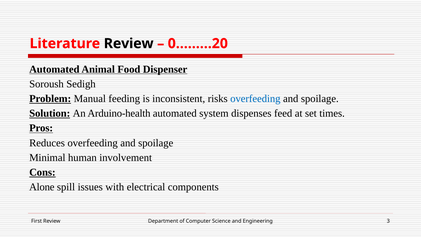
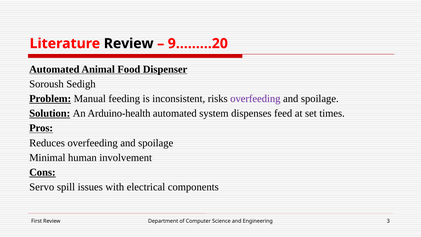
0………20: 0………20 -> 9………20
overfeeding at (255, 99) colour: blue -> purple
Alone: Alone -> Servo
